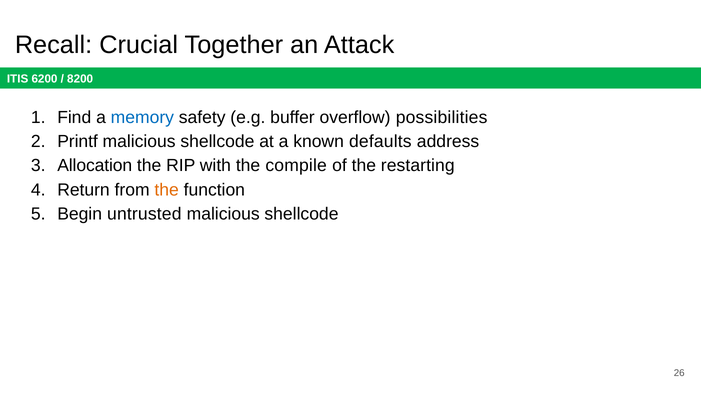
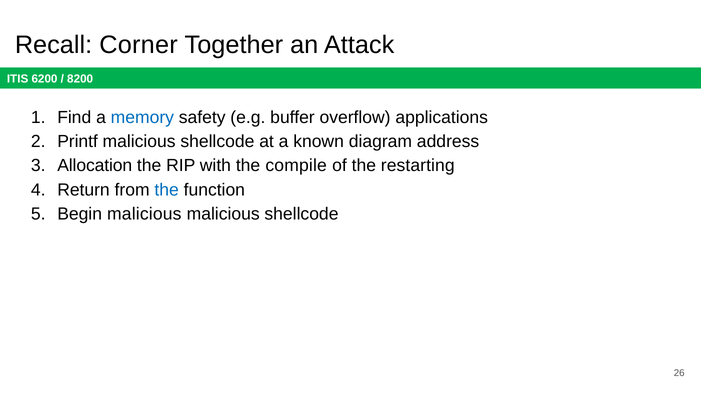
Crucial: Crucial -> Corner
possibilities: possibilities -> applications
defaults: defaults -> diagram
the at (167, 190) colour: orange -> blue
Begin untrusted: untrusted -> malicious
